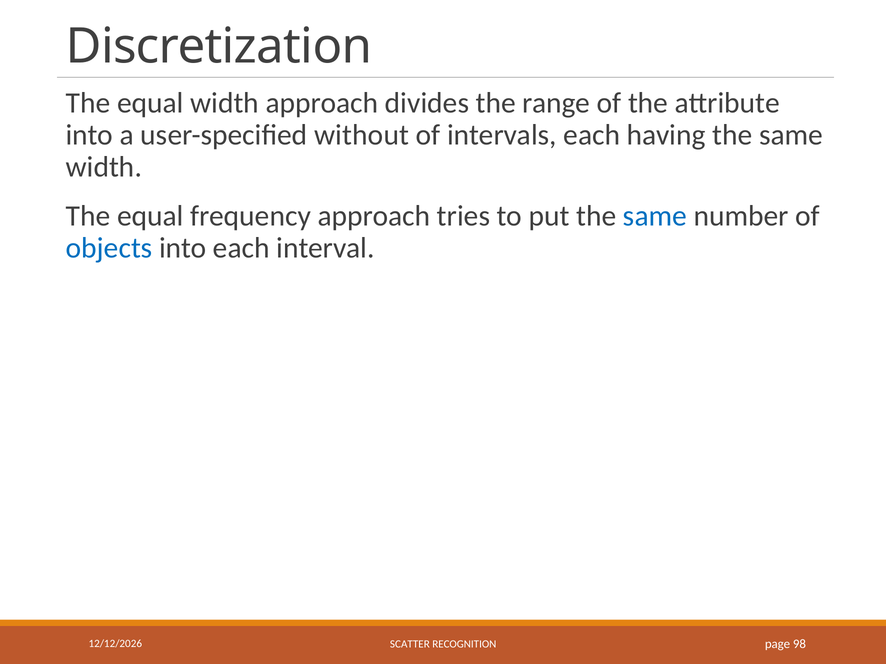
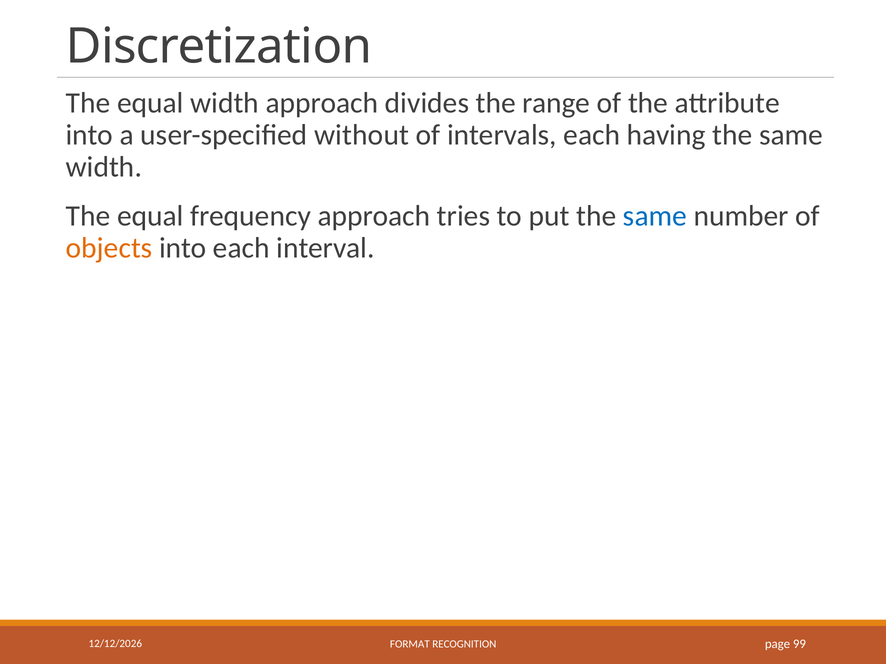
objects colour: blue -> orange
SCATTER: SCATTER -> FORMAT
98: 98 -> 99
